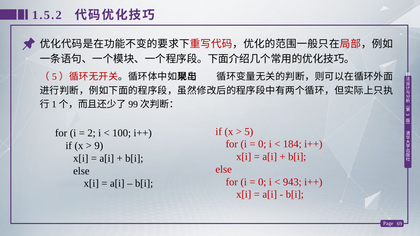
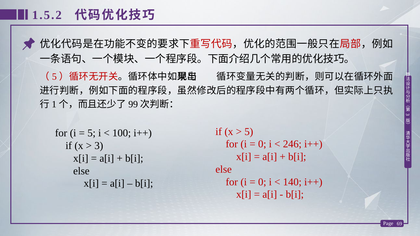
2 at (92, 133): 2 -> 5
184: 184 -> 246
9 at (99, 146): 9 -> 3
943: 943 -> 140
